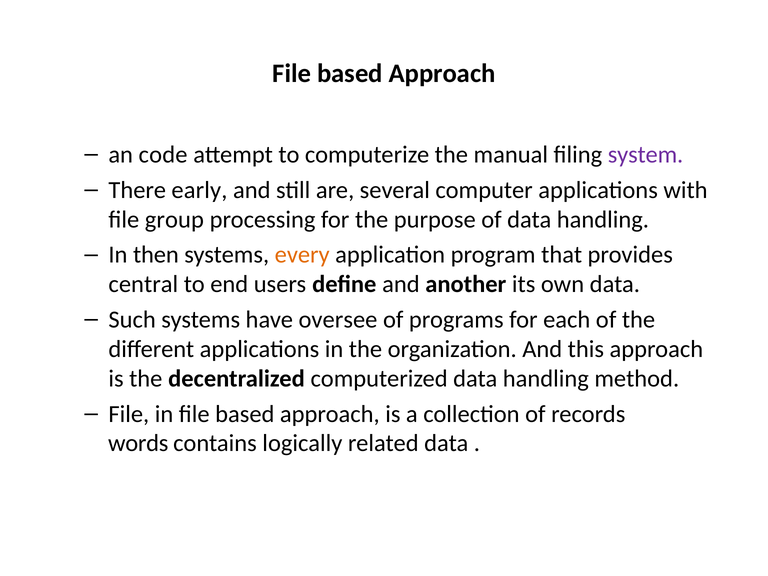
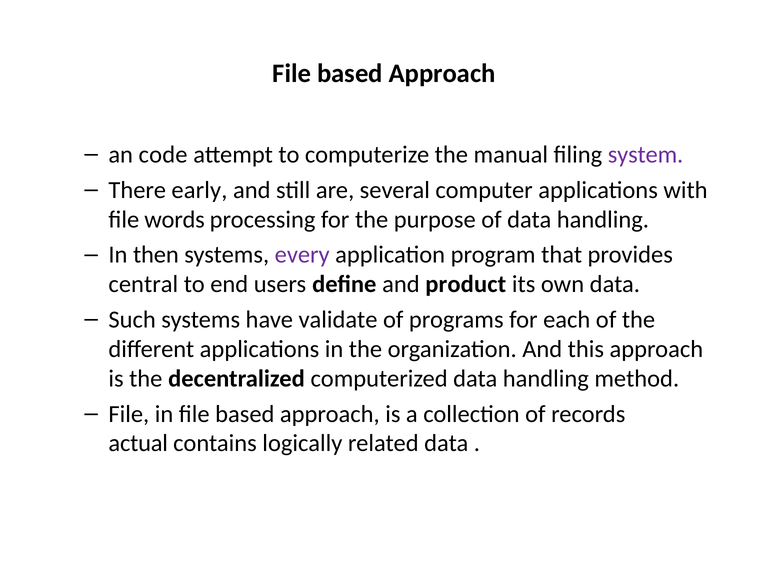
group: group -> words
every colour: orange -> purple
another: another -> product
oversee: oversee -> validate
words: words -> actual
